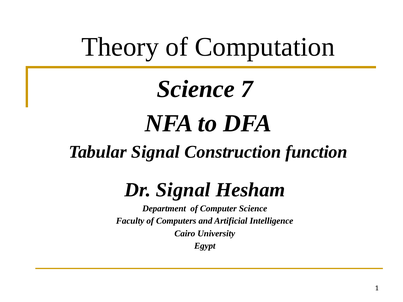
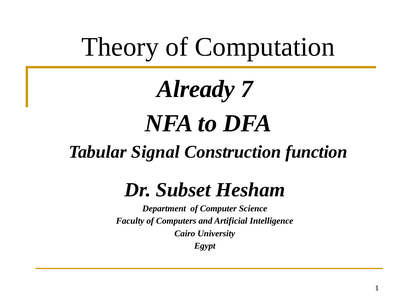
Science at (196, 89): Science -> Already
Dr Signal: Signal -> Subset
